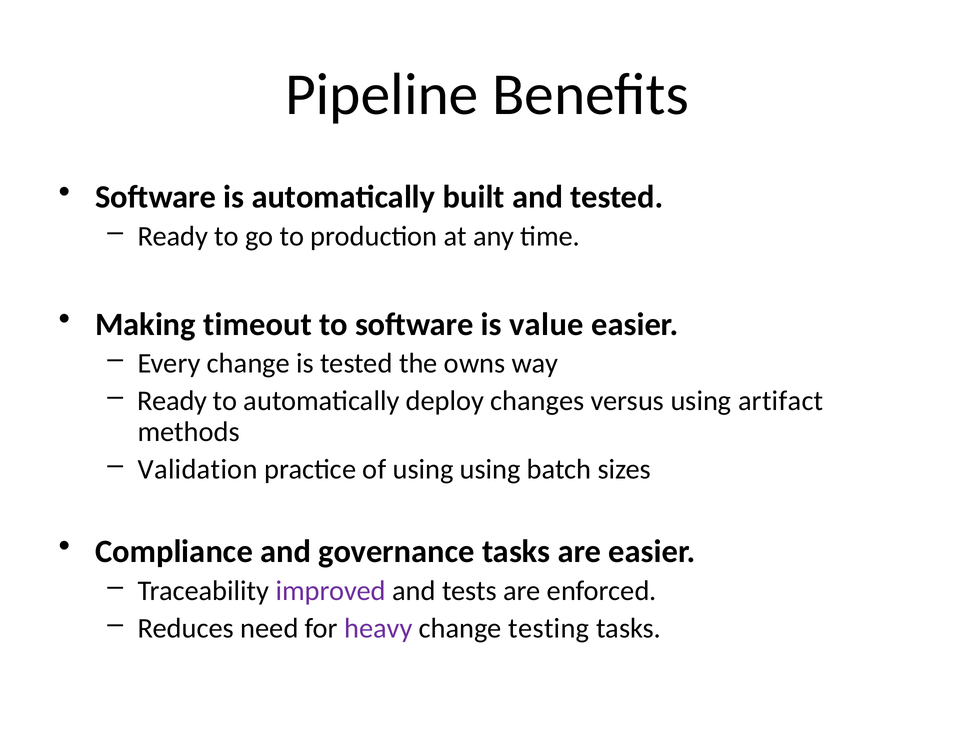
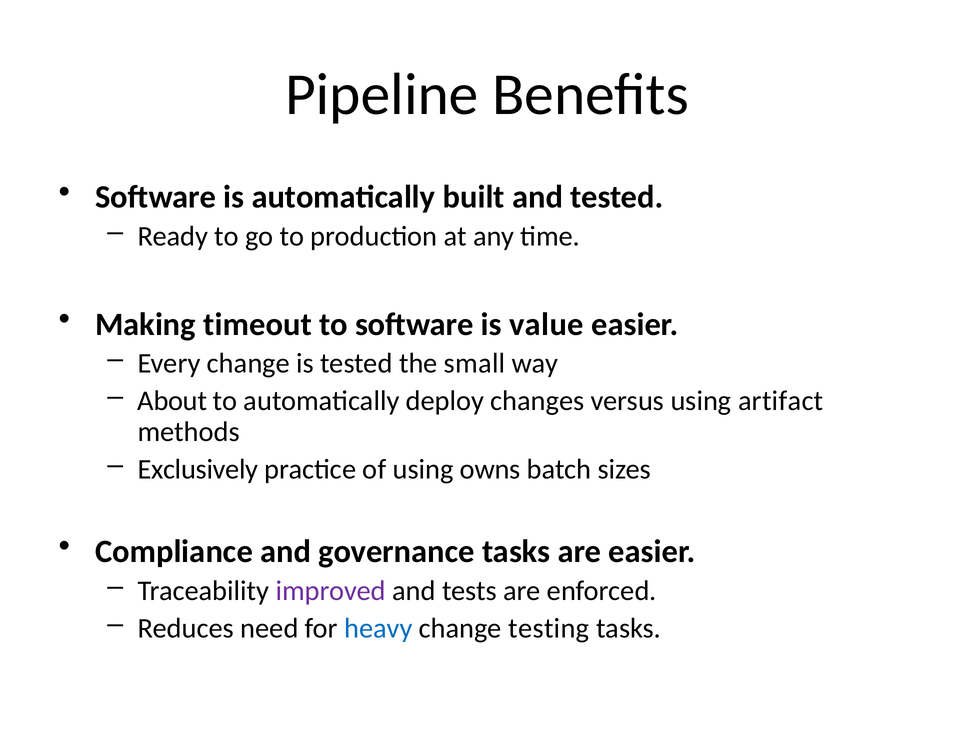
owns: owns -> small
Ready at (172, 401): Ready -> About
Validation: Validation -> Exclusively
using using: using -> owns
heavy colour: purple -> blue
